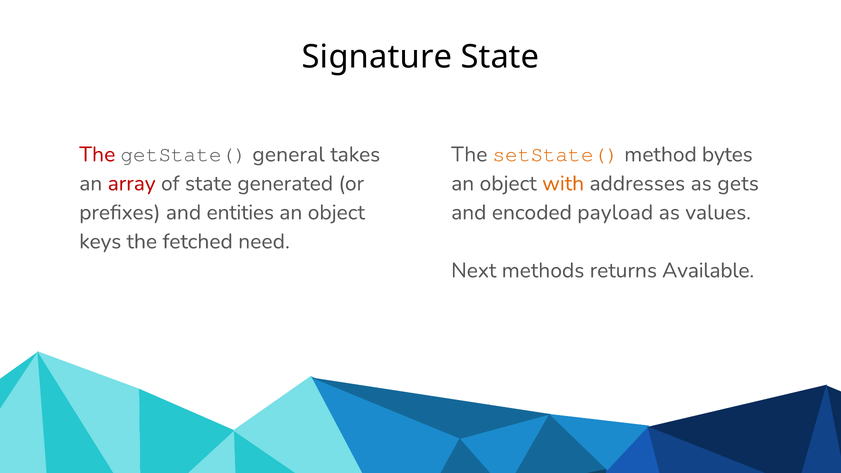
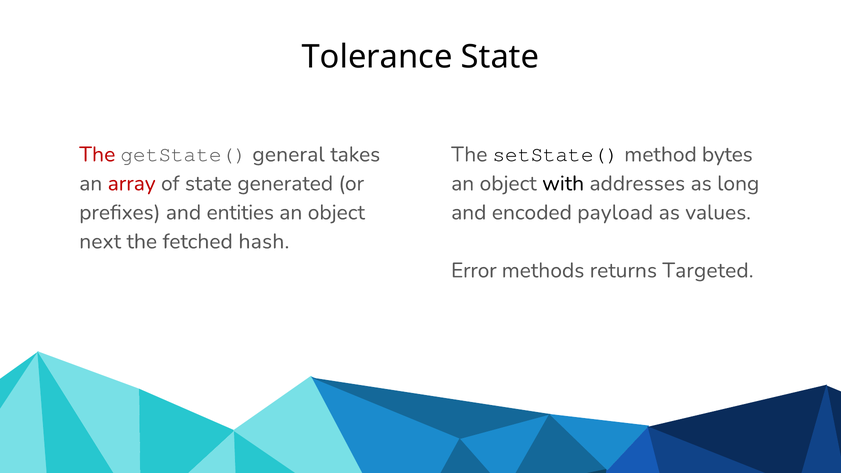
Signature: Signature -> Tolerance
setState( colour: orange -> black
with colour: orange -> black
gets: gets -> long
keys: keys -> next
need: need -> hash
Next: Next -> Error
Available: Available -> Targeted
